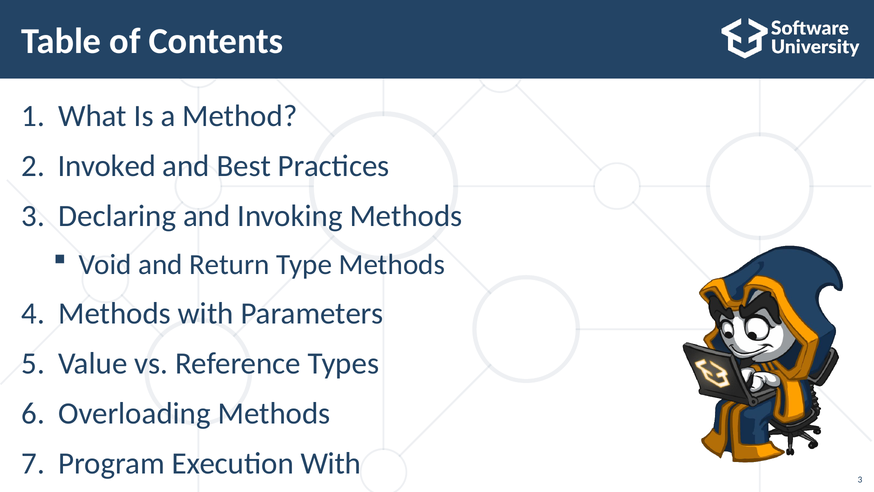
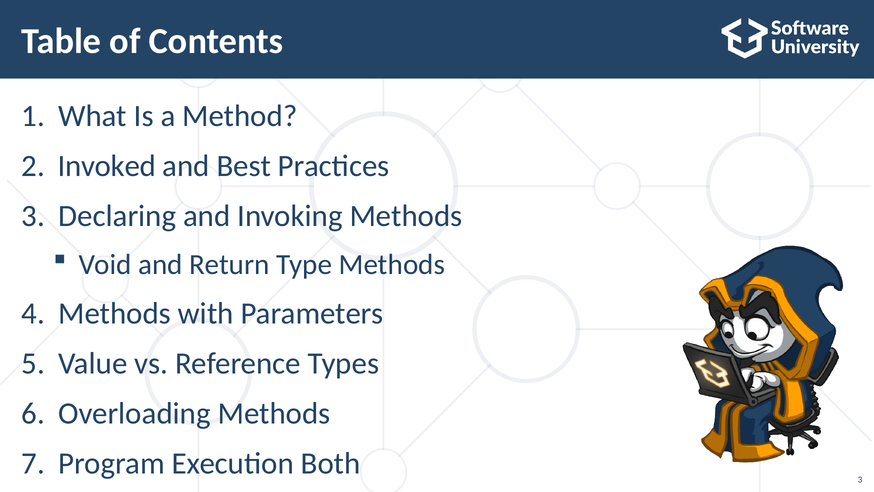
Execution With: With -> Both
